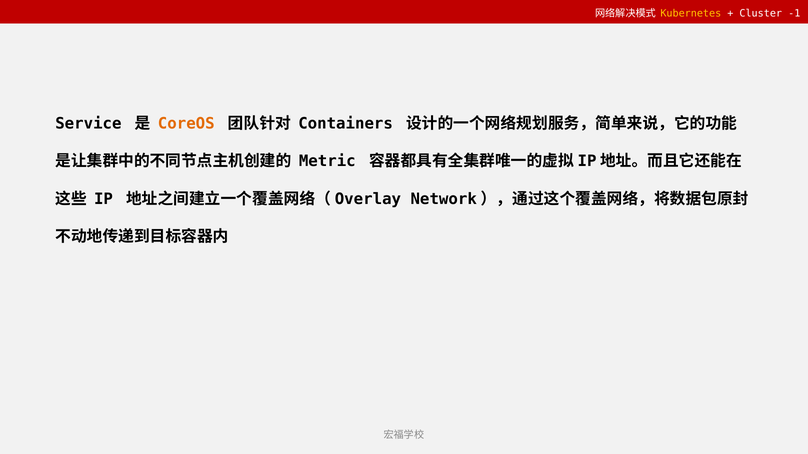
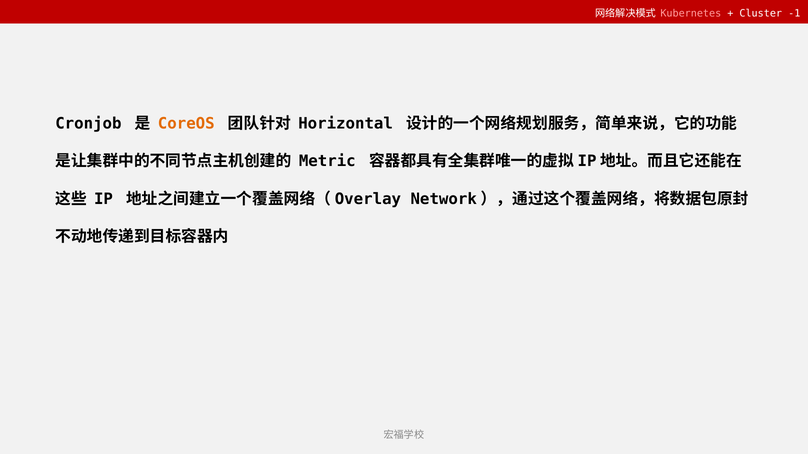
Kubernetes colour: yellow -> pink
Service: Service -> Cronjob
Containers: Containers -> Horizontal
